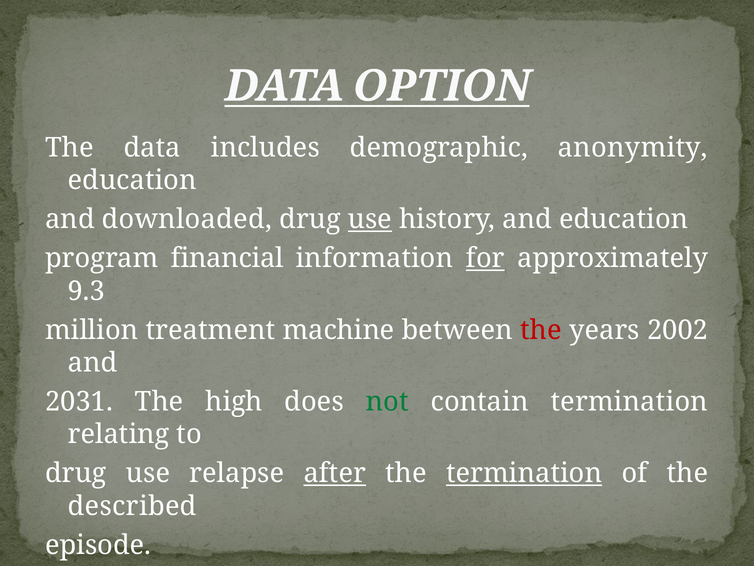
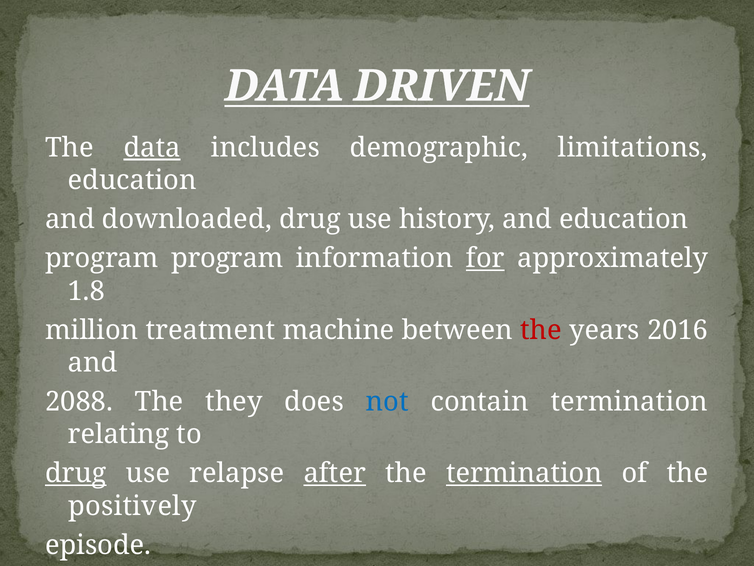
OPTION: OPTION -> DRIVEN
data at (152, 148) underline: none -> present
anonymity: anonymity -> limitations
use at (370, 219) underline: present -> none
program financial: financial -> program
9.3: 9.3 -> 1.8
2002: 2002 -> 2016
2031: 2031 -> 2088
high: high -> they
not colour: green -> blue
drug at (76, 473) underline: none -> present
described: described -> positively
